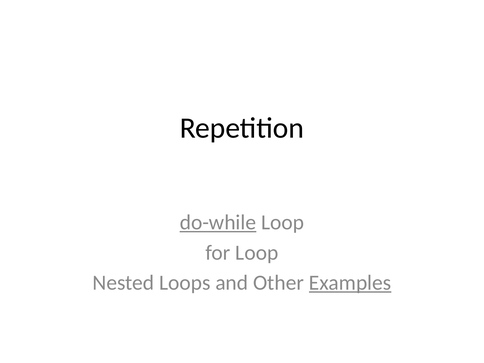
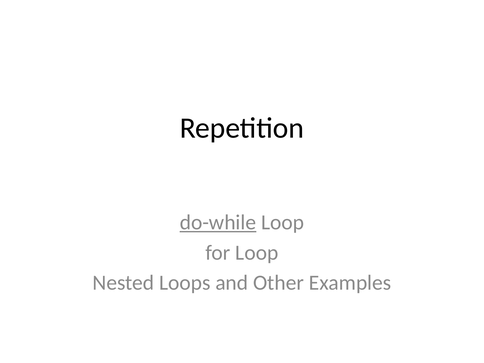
Examples underline: present -> none
